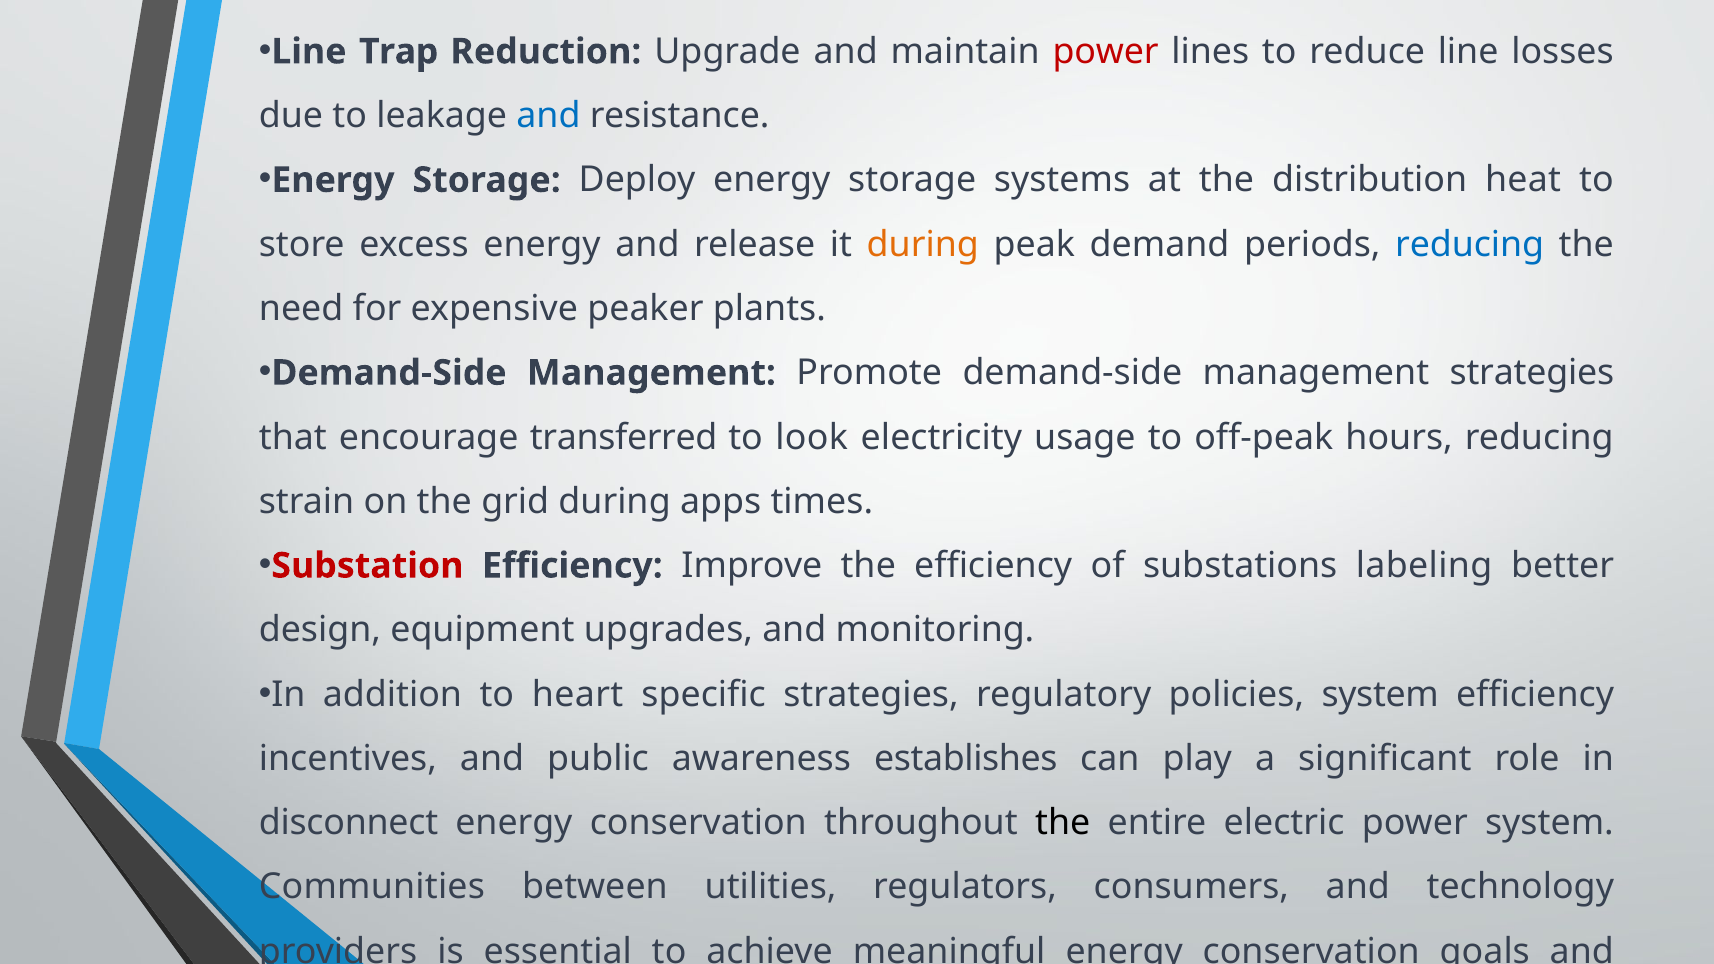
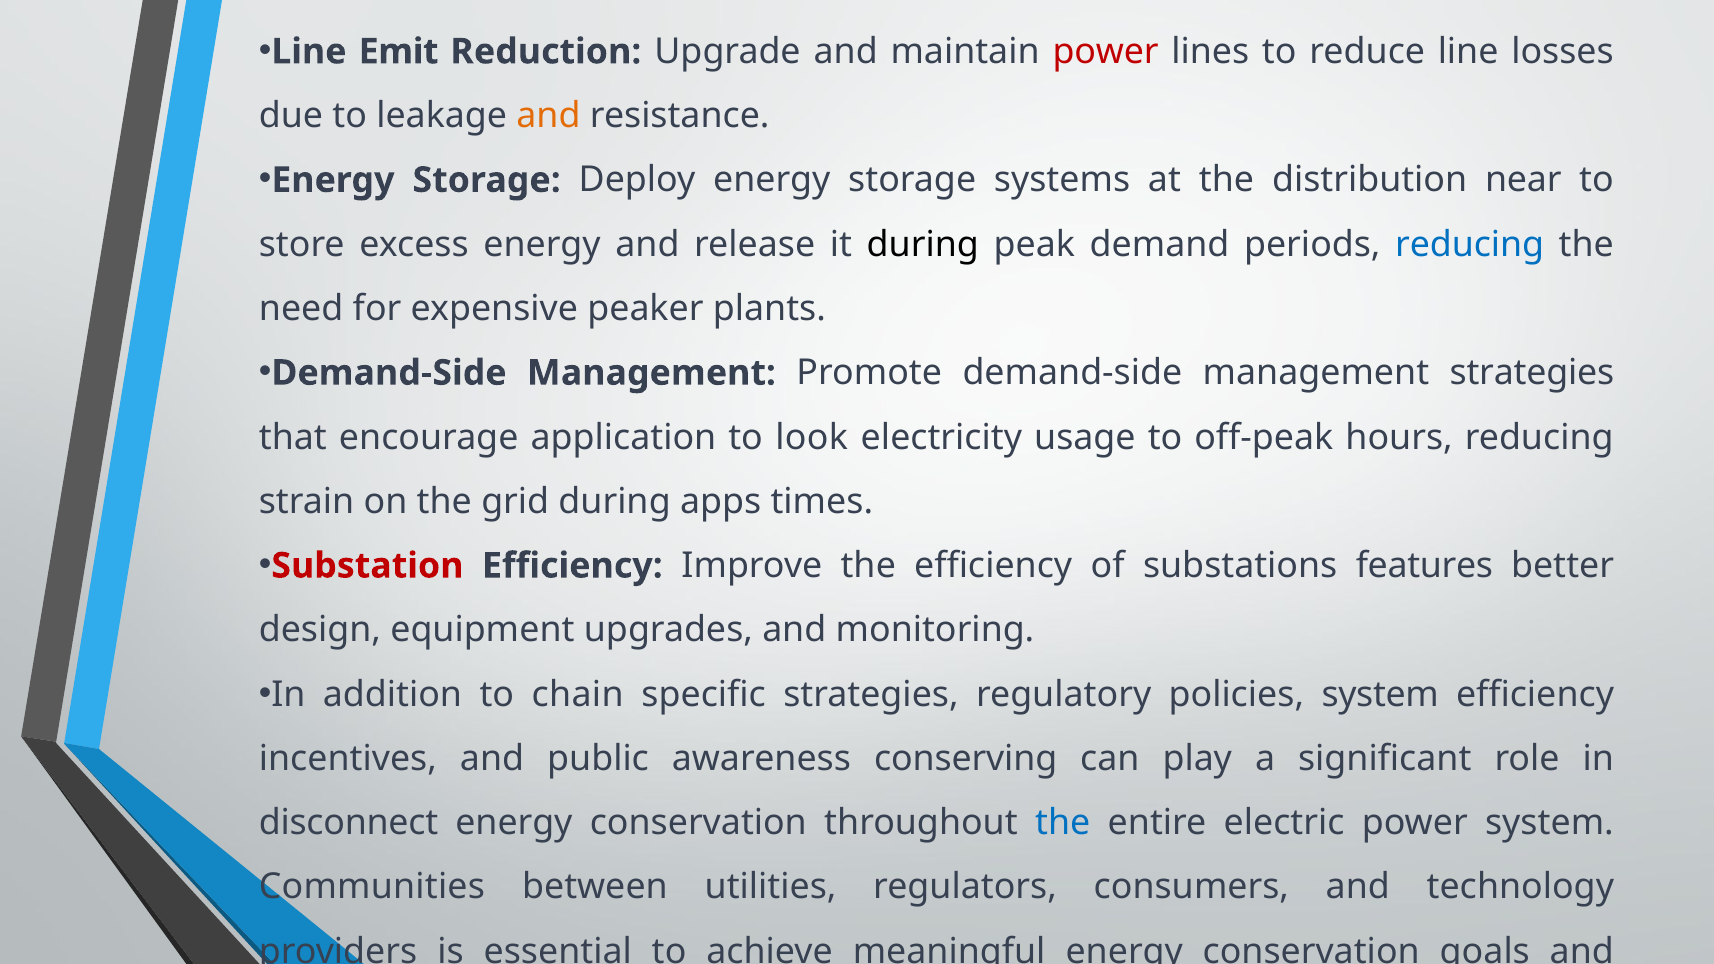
Trap: Trap -> Emit
and at (548, 116) colour: blue -> orange
heat: heat -> near
during at (923, 244) colour: orange -> black
transferred: transferred -> application
labeling: labeling -> features
heart: heart -> chain
establishes: establishes -> conserving
the at (1063, 823) colour: black -> blue
